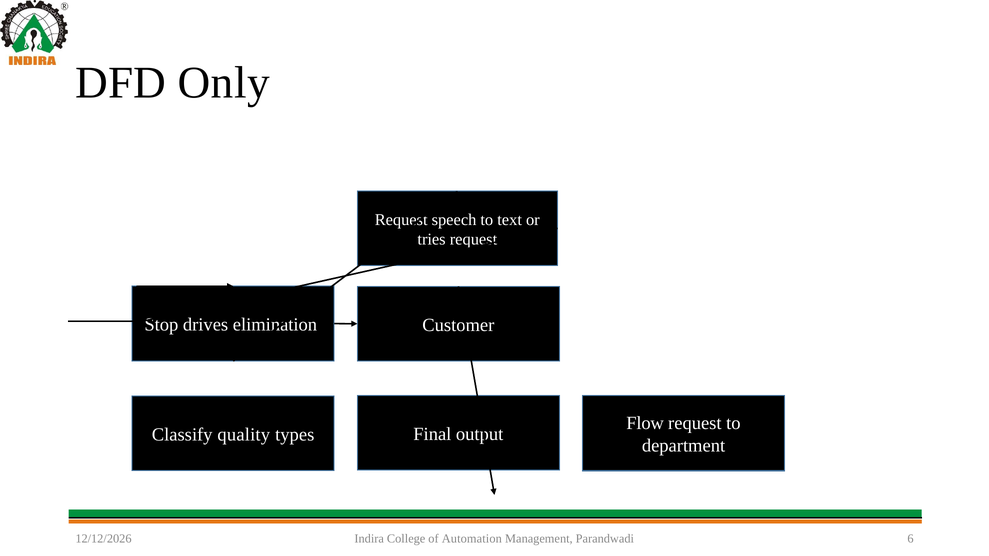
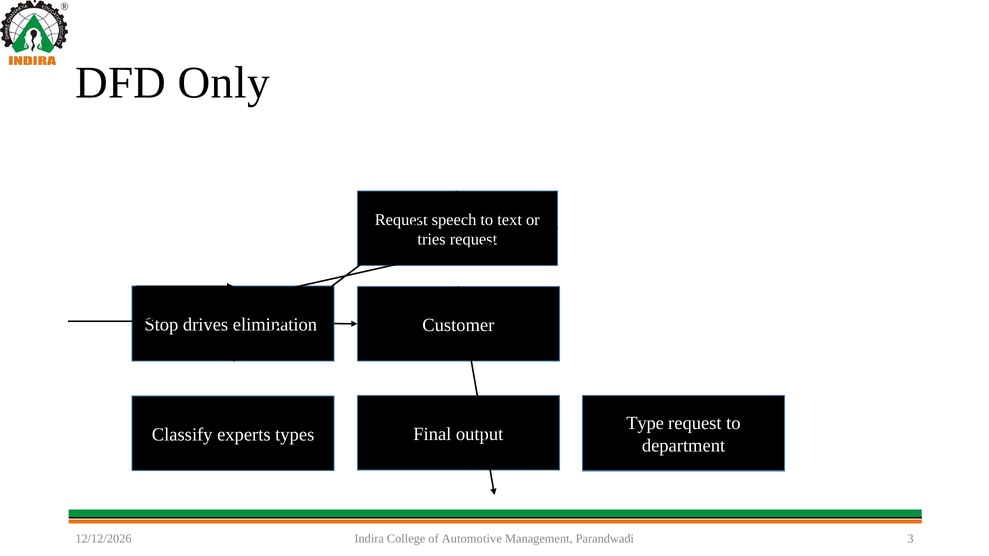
Flow: Flow -> Type
quality: quality -> experts
Automation: Automation -> Automotive
6: 6 -> 3
